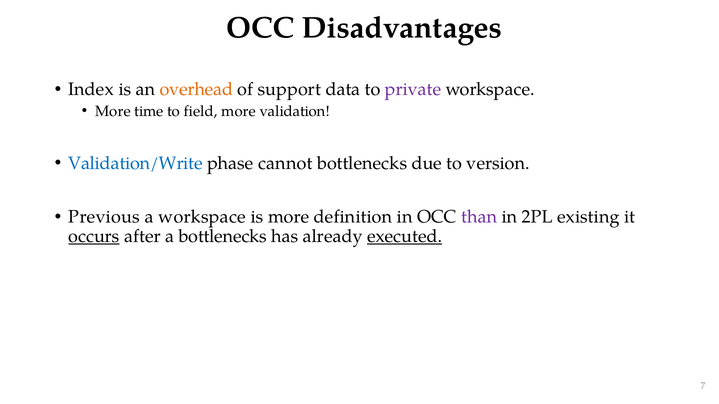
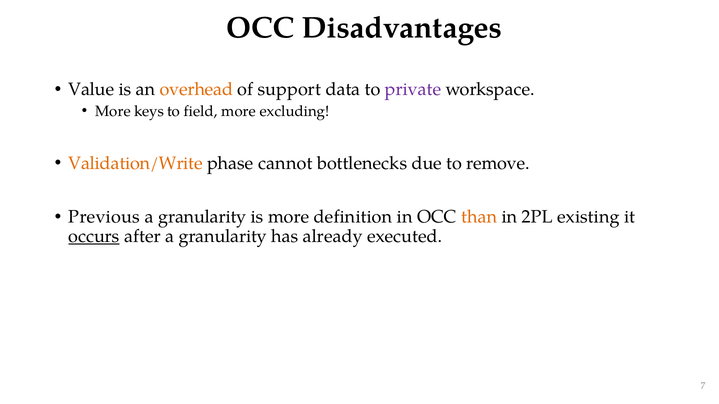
Index: Index -> Value
time: time -> keys
validation: validation -> excluding
Validation/Write colour: blue -> orange
version: version -> remove
workspace at (202, 217): workspace -> granularity
than colour: purple -> orange
after a bottlenecks: bottlenecks -> granularity
executed underline: present -> none
